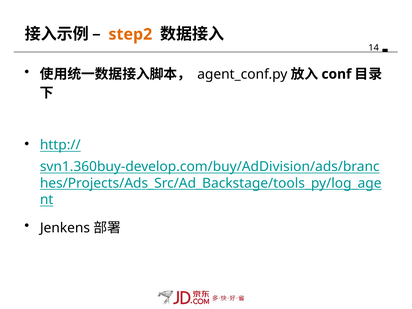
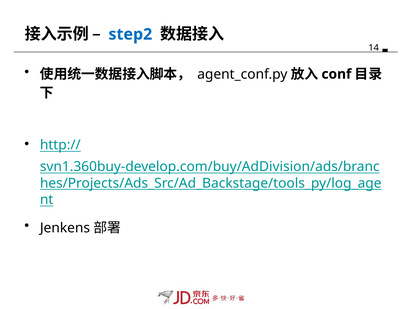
step2 colour: orange -> blue
